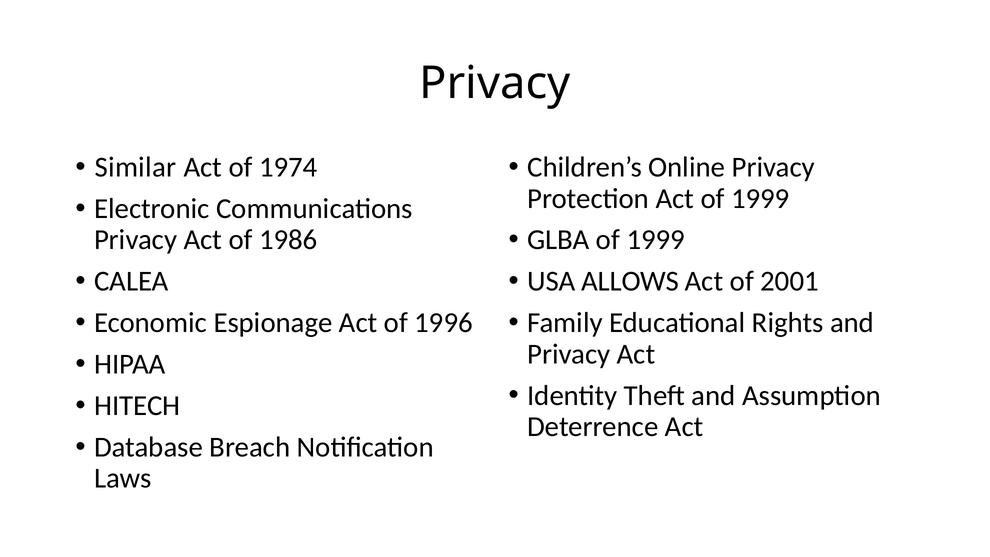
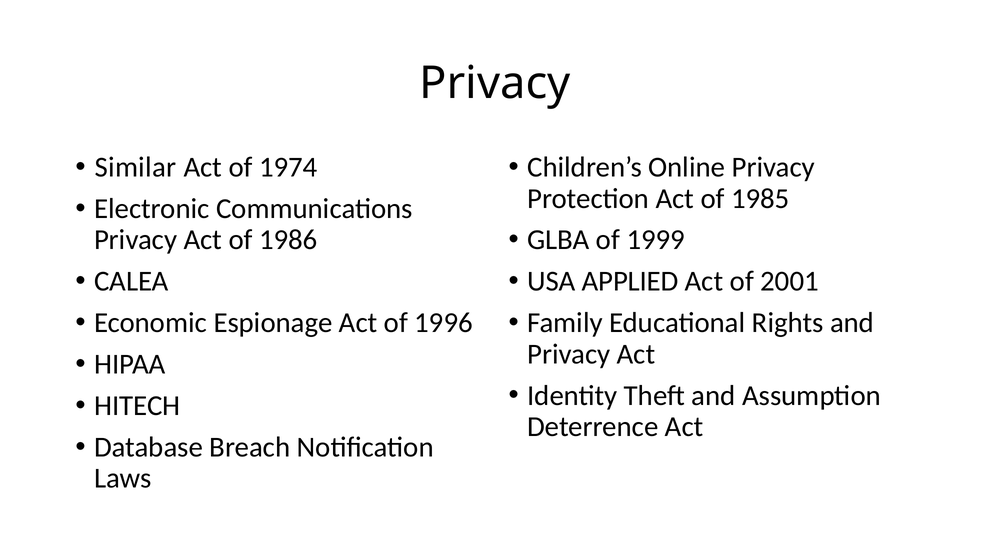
Act of 1999: 1999 -> 1985
ALLOWS: ALLOWS -> APPLIED
